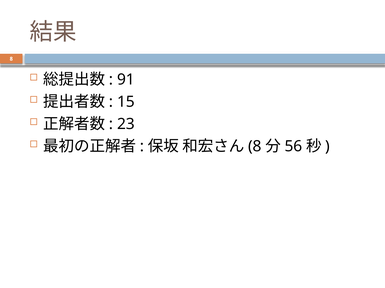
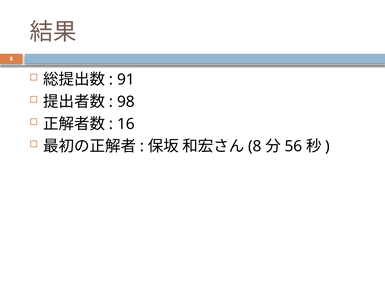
15: 15 -> 98
23: 23 -> 16
